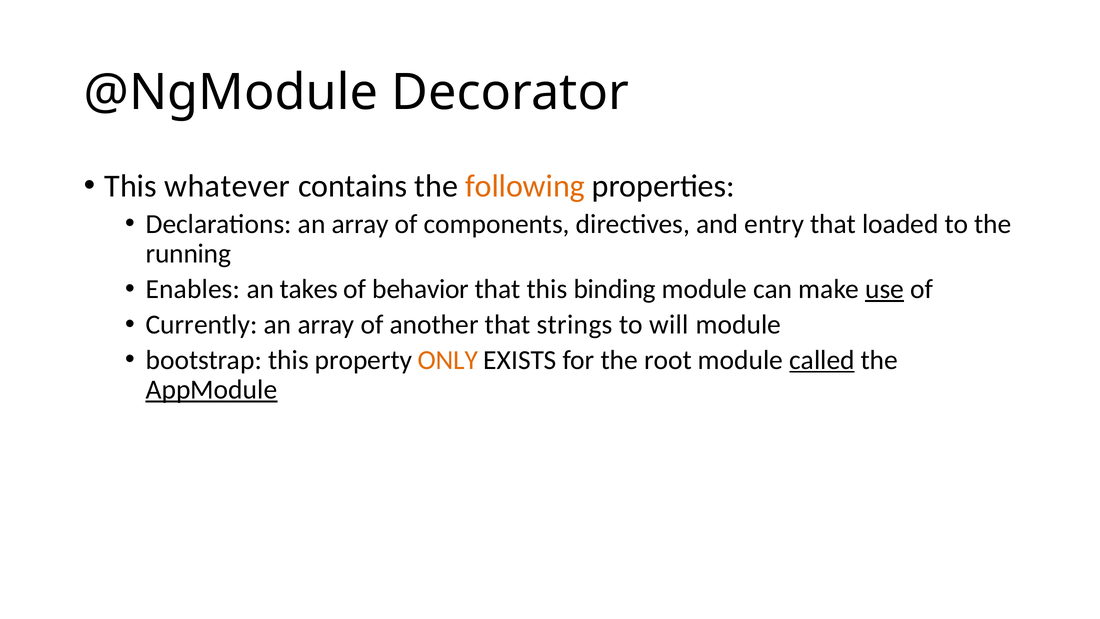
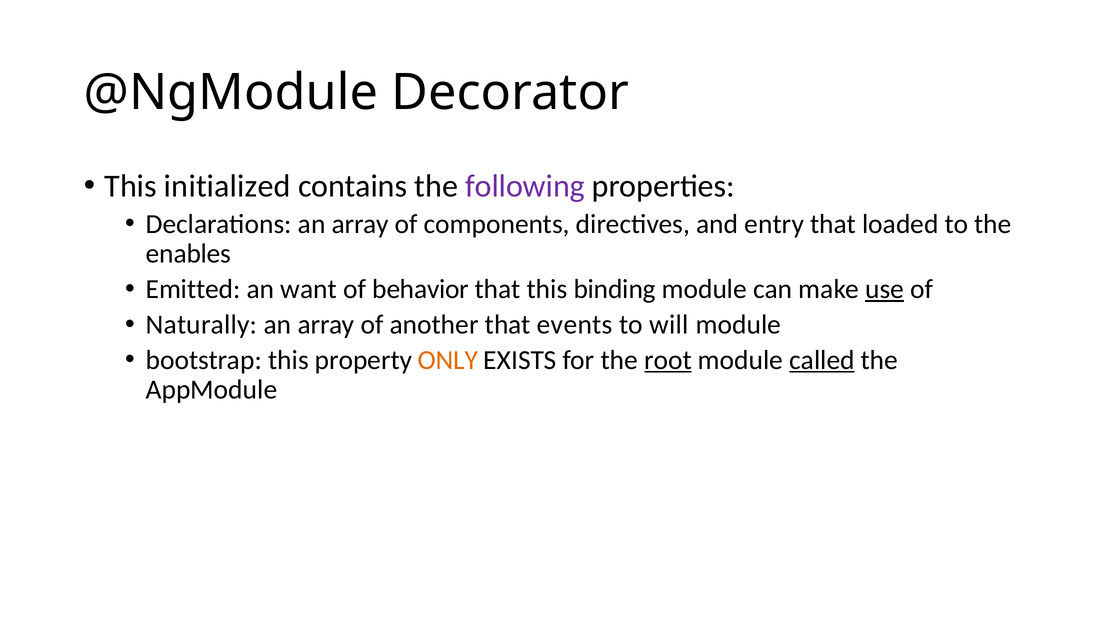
whatever: whatever -> initialized
following colour: orange -> purple
running: running -> enables
Enables: Enables -> Emitted
takes: takes -> want
Currently: Currently -> Naturally
strings: strings -> events
root underline: none -> present
AppModule underline: present -> none
